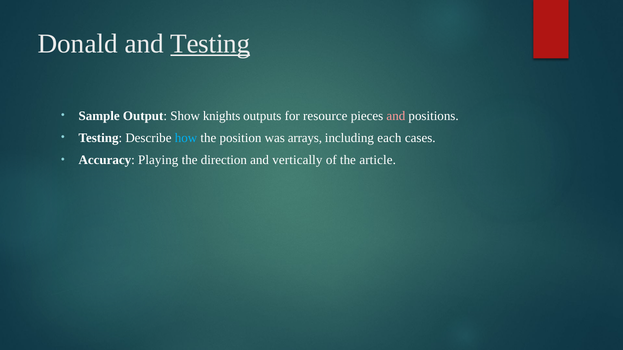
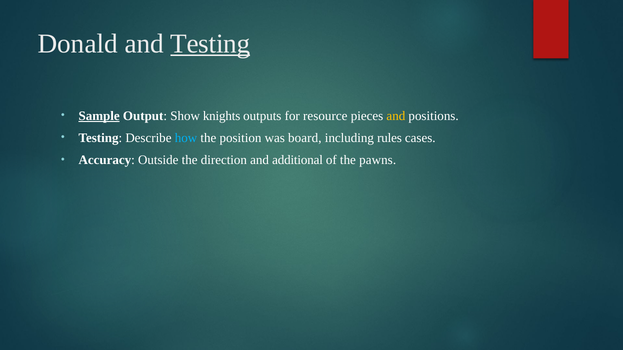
Sample underline: none -> present
and at (396, 116) colour: pink -> yellow
arrays: arrays -> board
each: each -> rules
Playing: Playing -> Outside
vertically: vertically -> additional
article: article -> pawns
